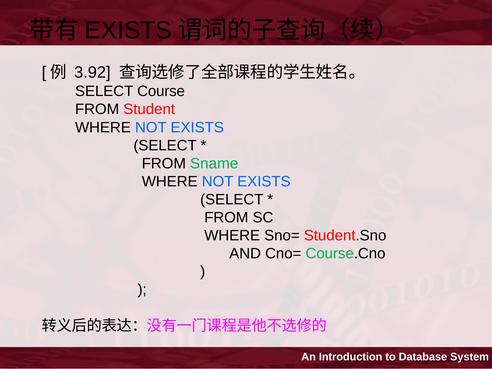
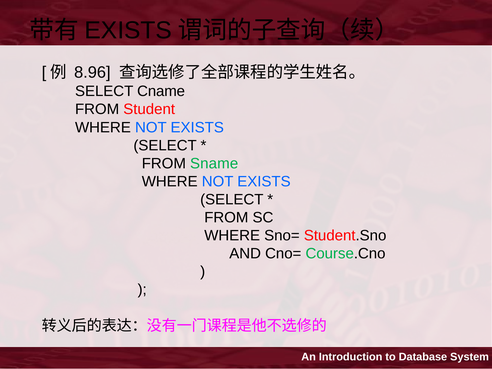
3.92: 3.92 -> 8.96
Course: Course -> Cname
